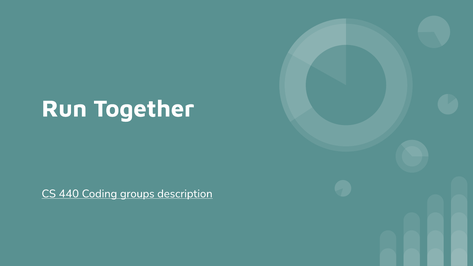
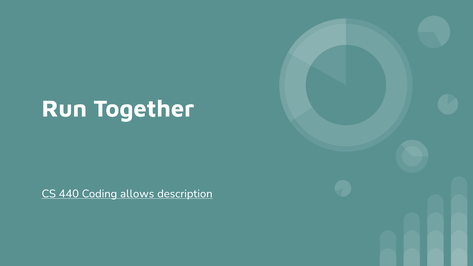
groups: groups -> allows
